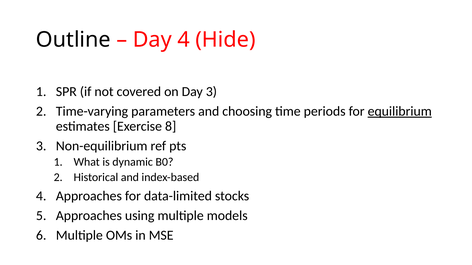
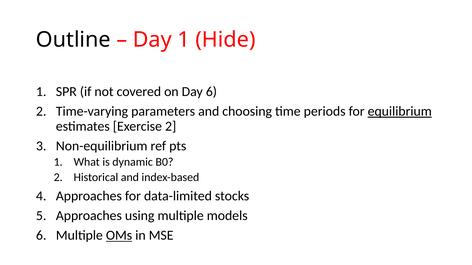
Day 4: 4 -> 1
Day 3: 3 -> 6
Exercise 8: 8 -> 2
OMs underline: none -> present
